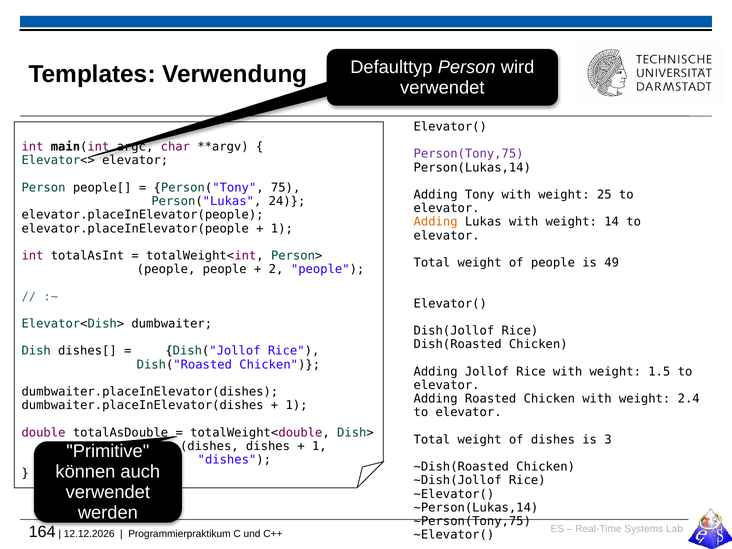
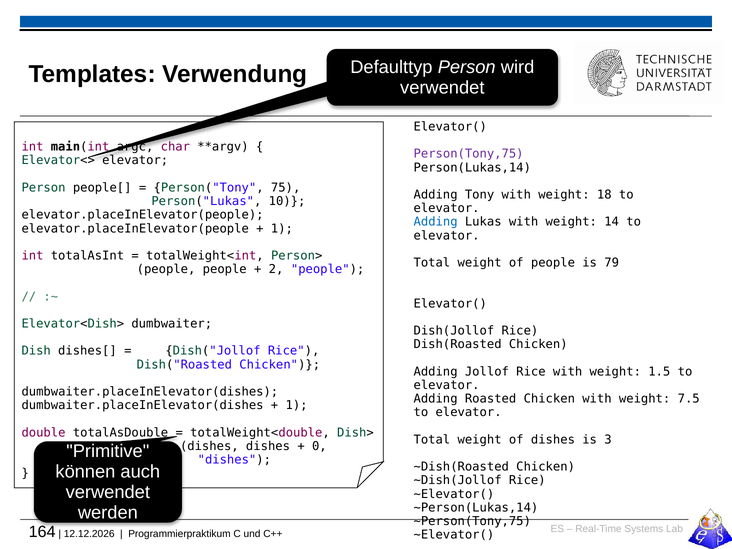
25: 25 -> 18
24: 24 -> 10
Adding at (436, 222) colour: orange -> blue
49: 49 -> 79
2.4: 2.4 -> 7.5
1 at (319, 446): 1 -> 0
